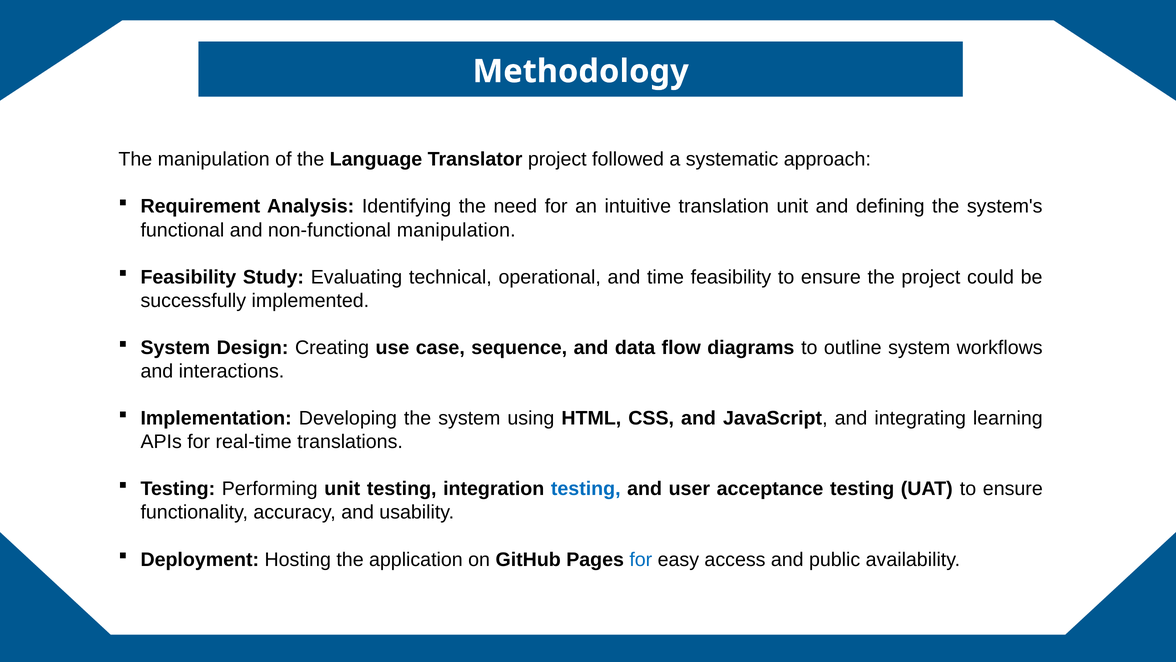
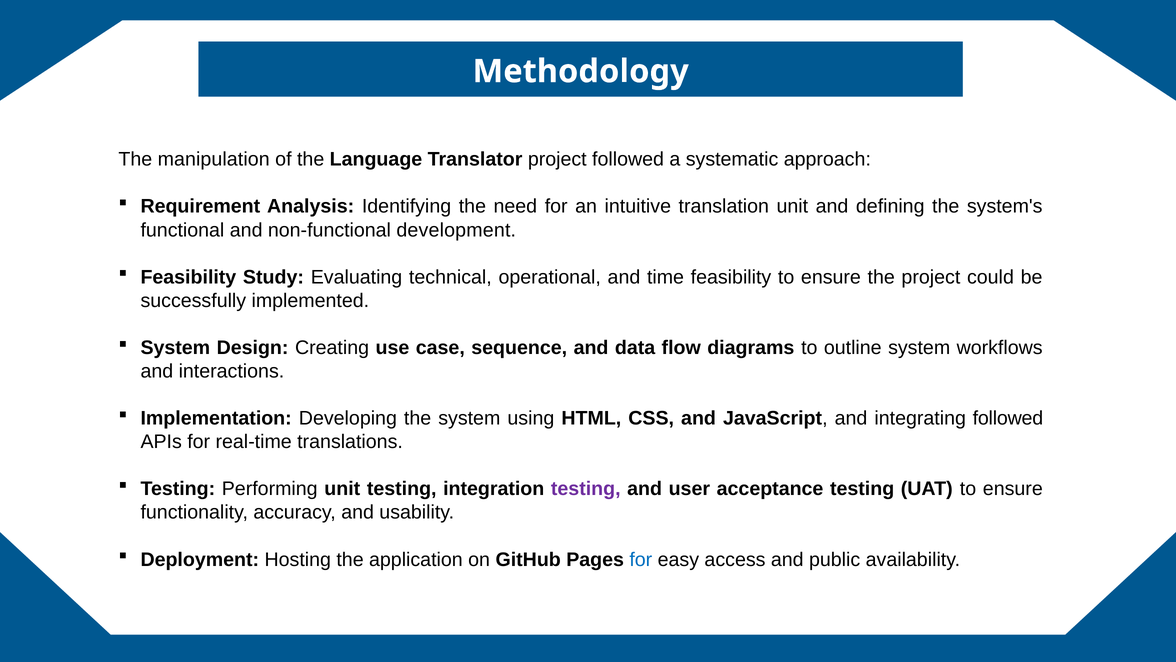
non-functional manipulation: manipulation -> development
integrating learning: learning -> followed
testing at (586, 489) colour: blue -> purple
